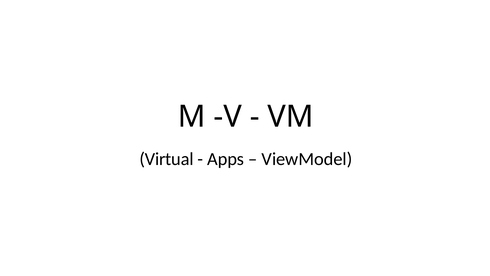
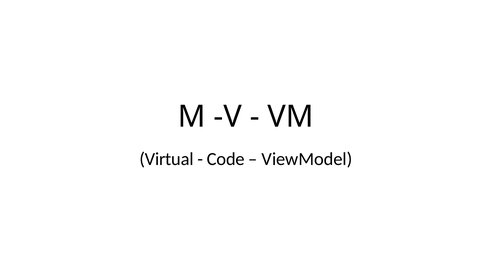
Apps: Apps -> Code
